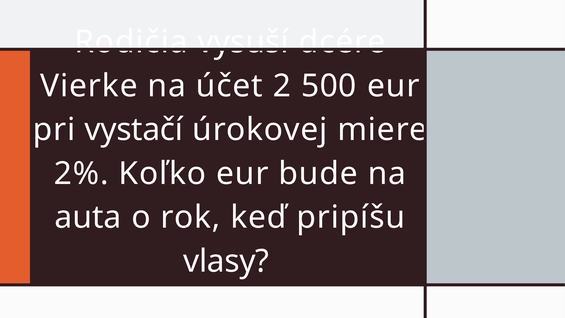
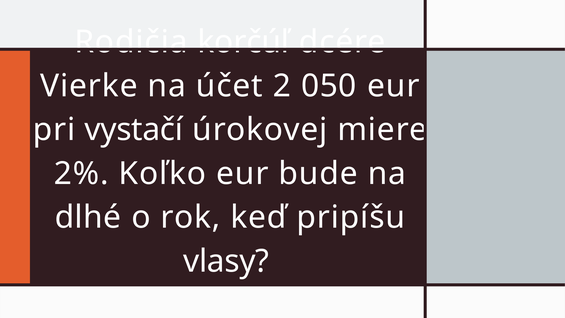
vysuší: vysuší -> korčúľ
500: 500 -> 050
auta: auta -> dlhé
